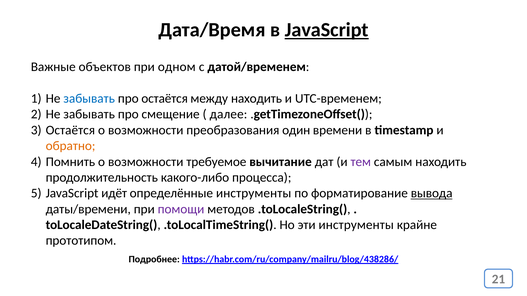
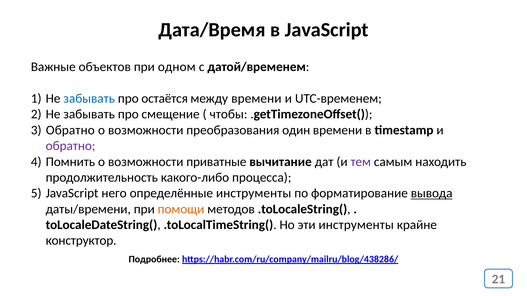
JavaScript at (327, 30) underline: present -> none
между находить: находить -> времени
далее: далее -> чтобы
Остаётся at (70, 130): Остаётся -> Обратно
обратно at (71, 146) colour: orange -> purple
требуемое: требуемое -> приватные
идёт: идёт -> него
помощи colour: purple -> orange
прототипом: прототипом -> конструктор
